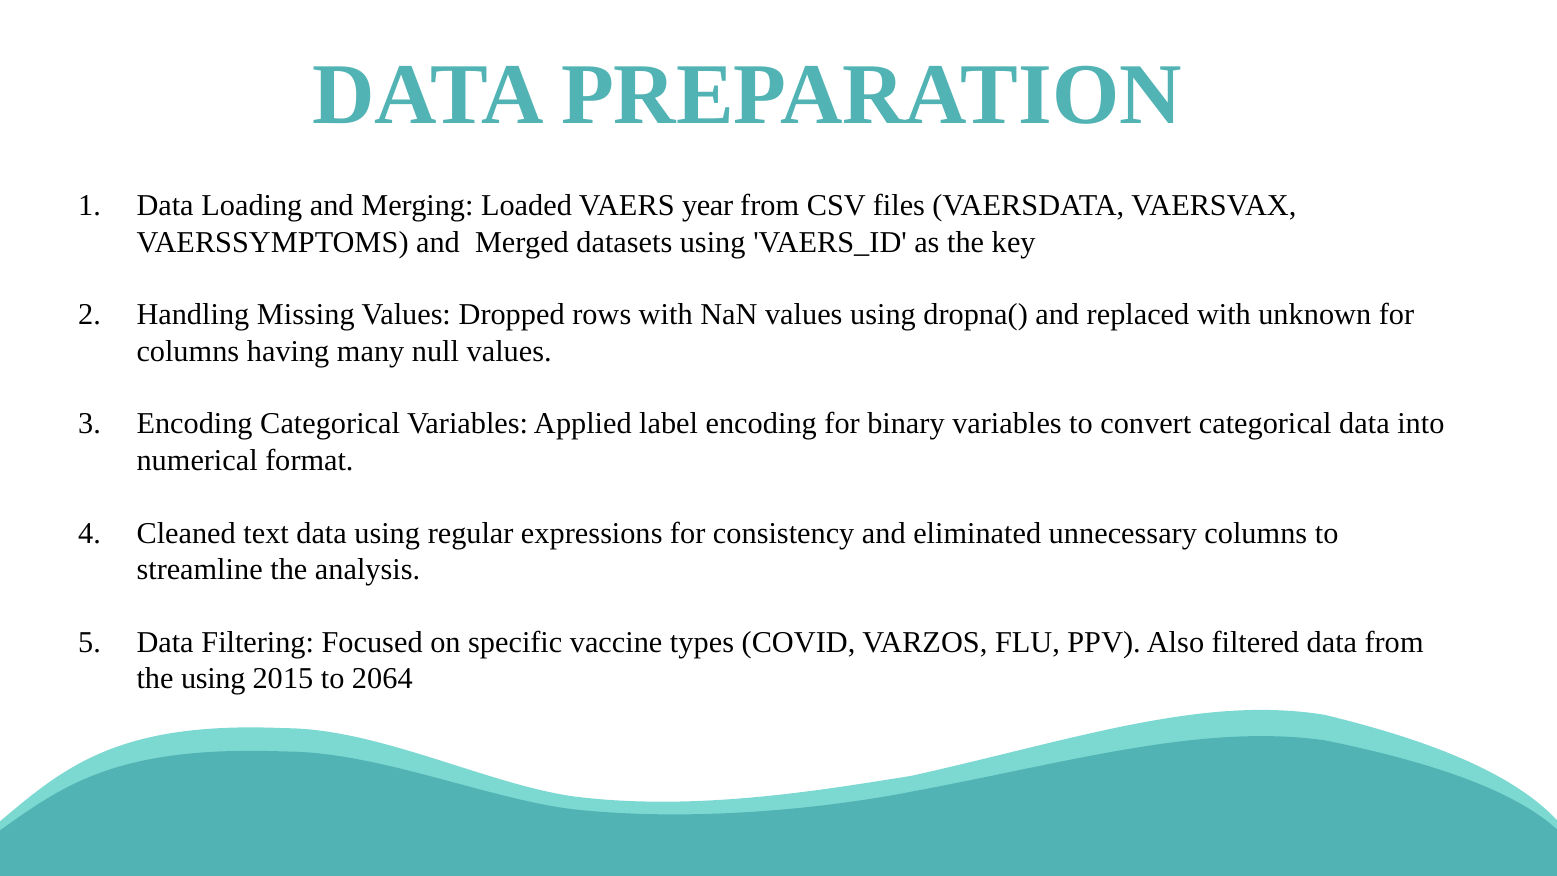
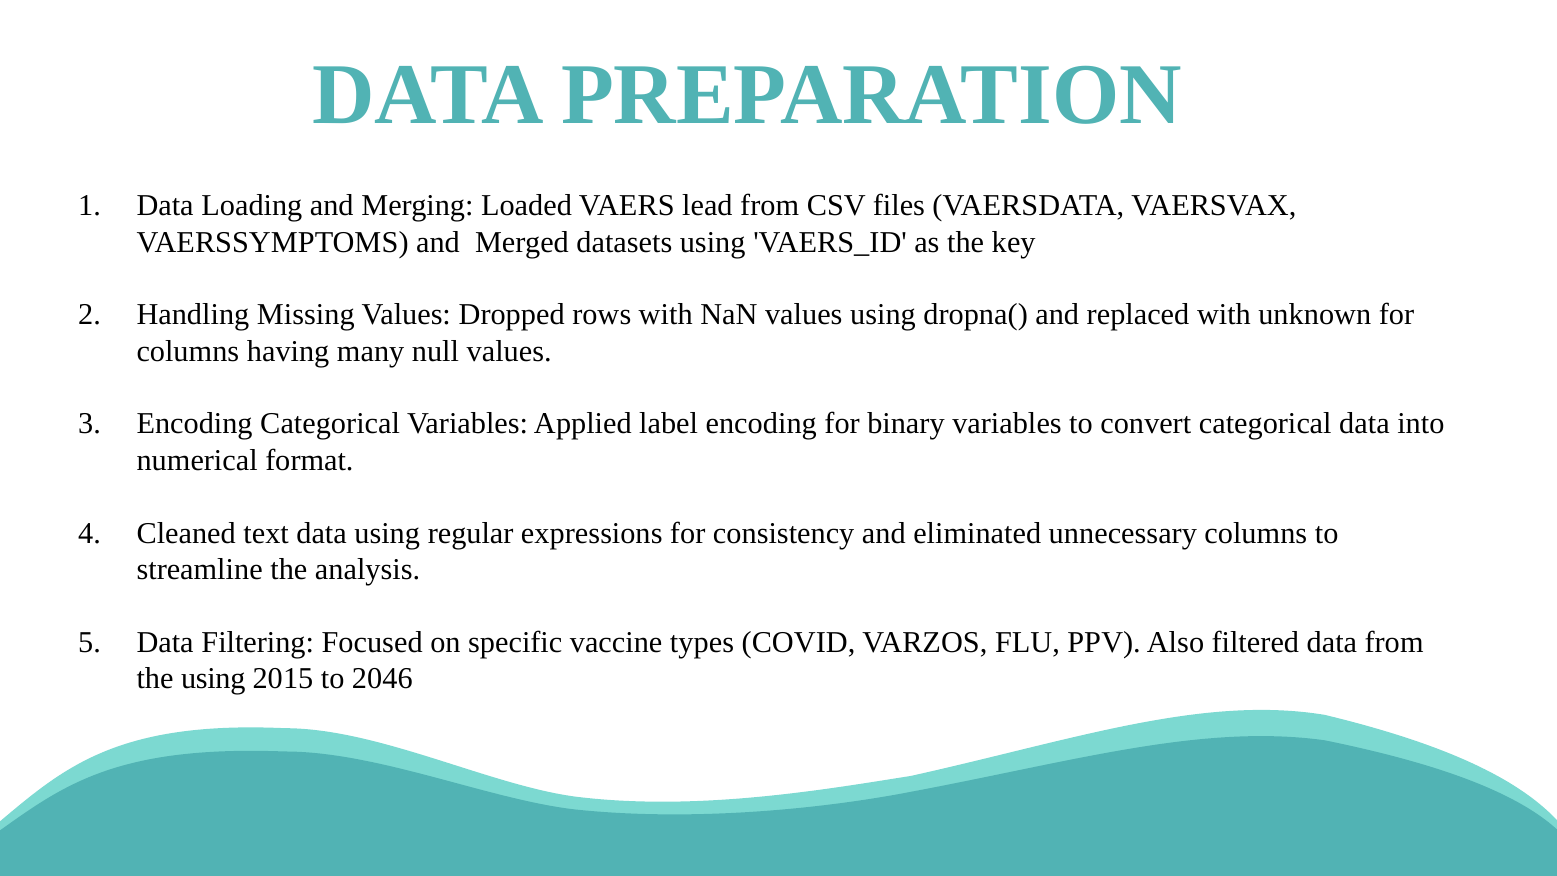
year: year -> lead
2064: 2064 -> 2046
